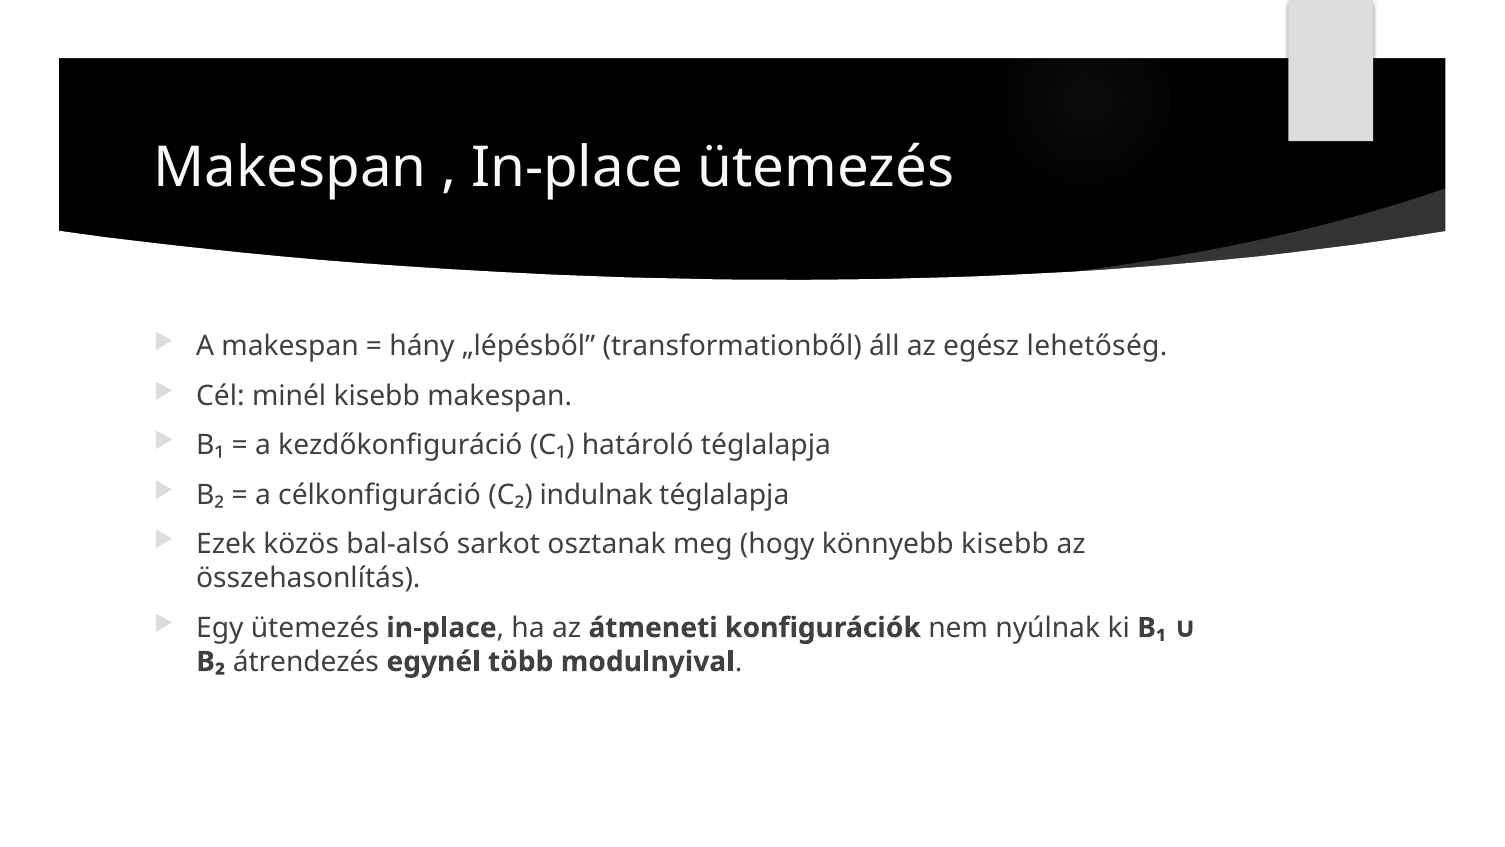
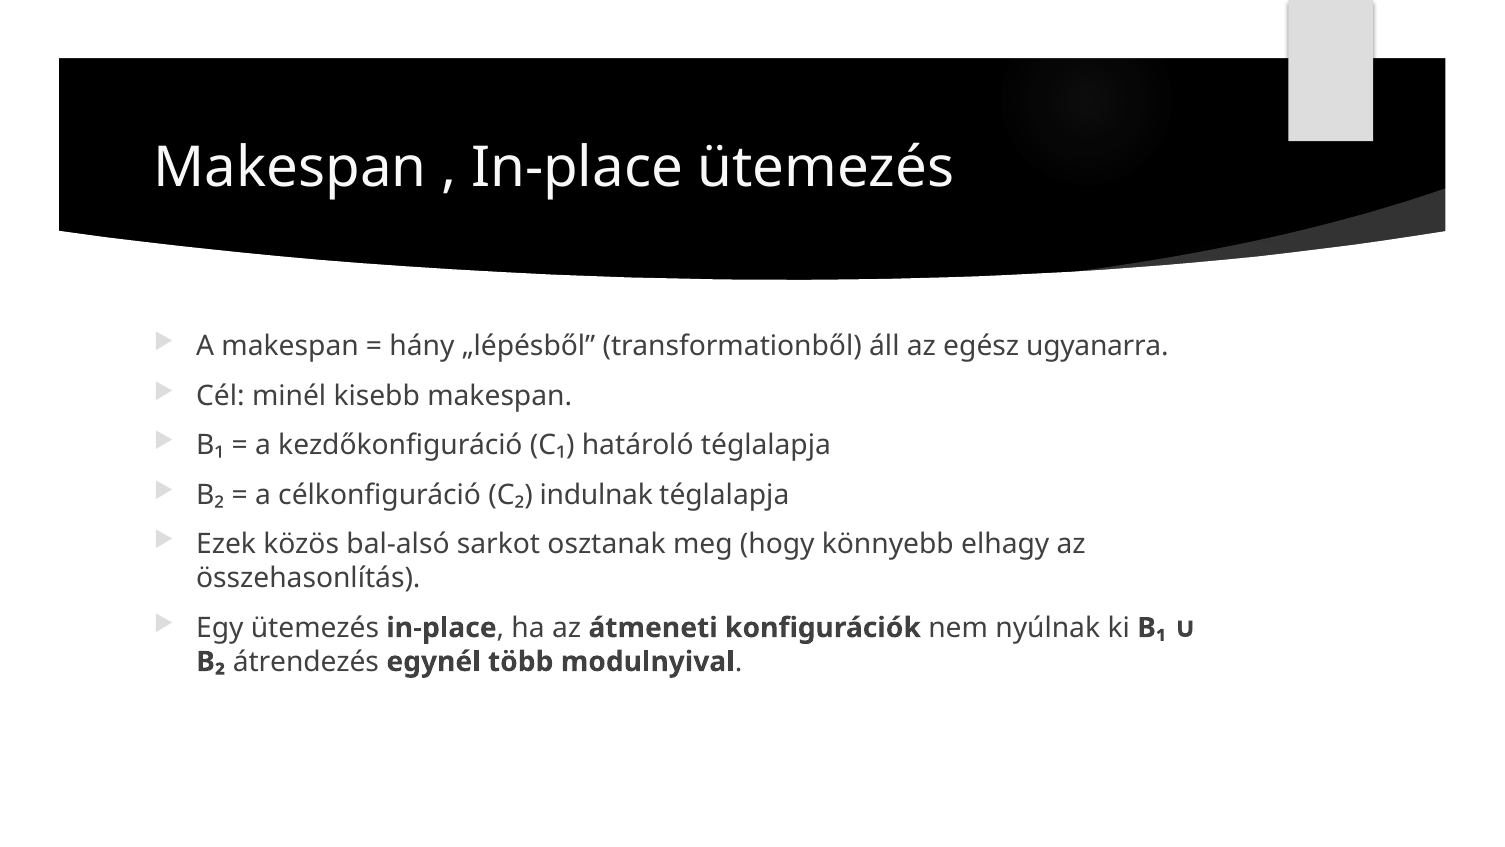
lehetőség: lehetőség -> ugyanarra
könnyebb kisebb: kisebb -> elhagy
